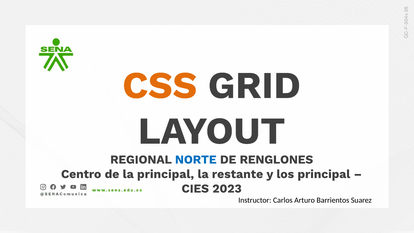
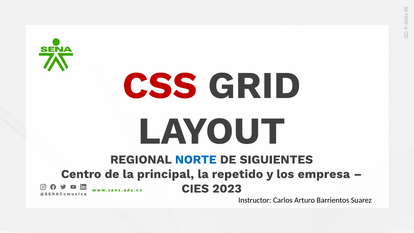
CSS colour: orange -> red
RENGLONES: RENGLONES -> SIGUIENTES
restante: restante -> repetido
los principal: principal -> empresa
